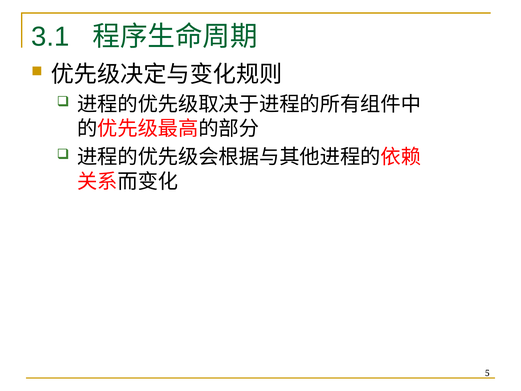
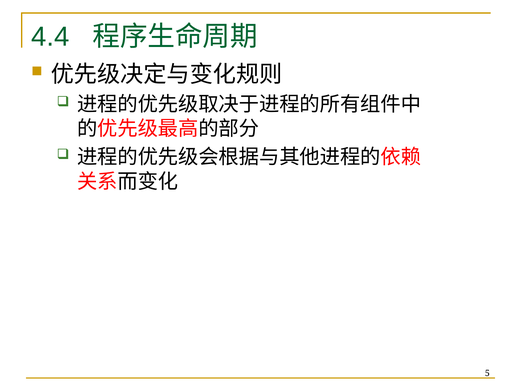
3.1: 3.1 -> 4.4
